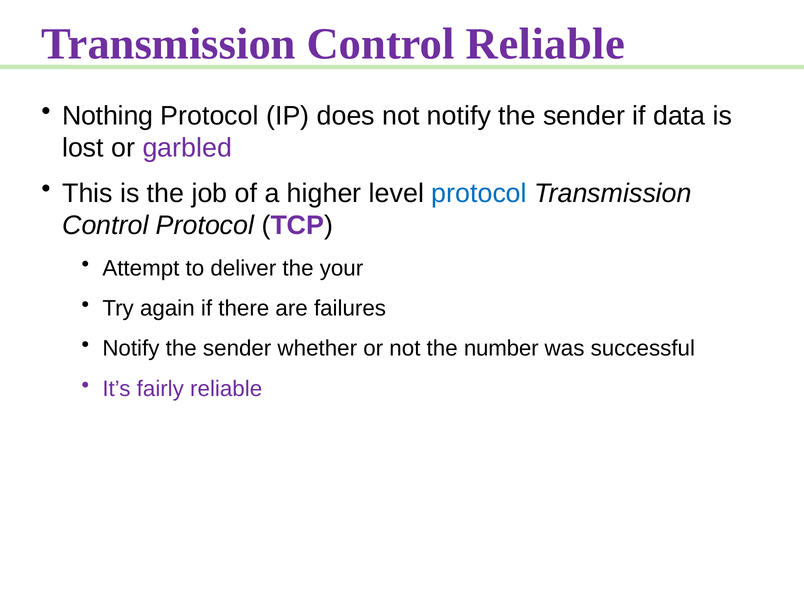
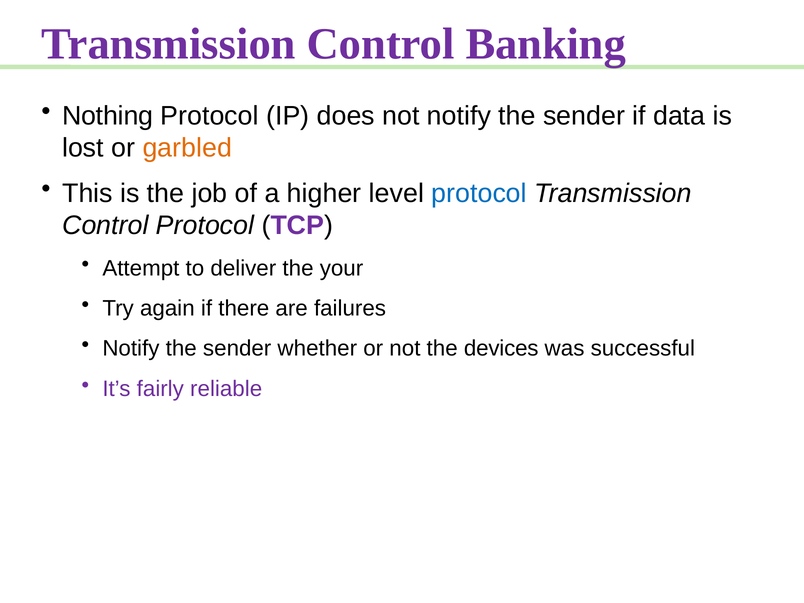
Control Reliable: Reliable -> Banking
garbled colour: purple -> orange
number: number -> devices
